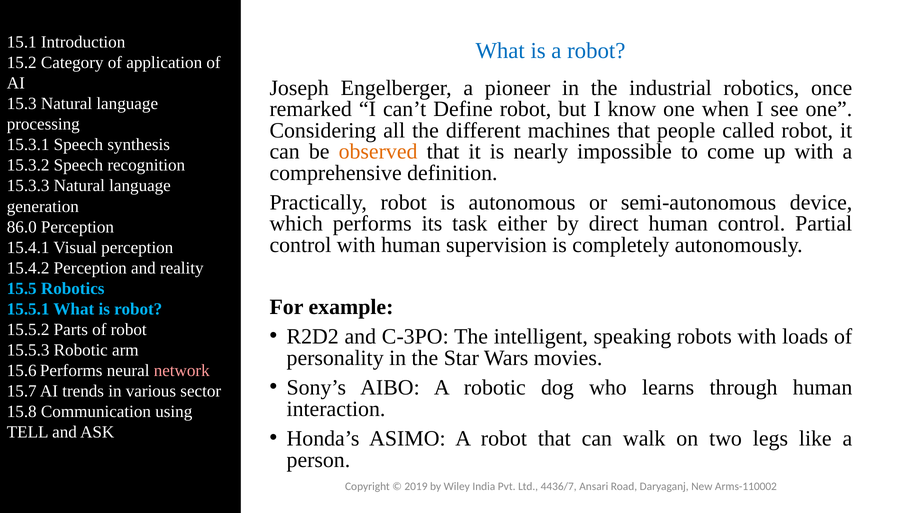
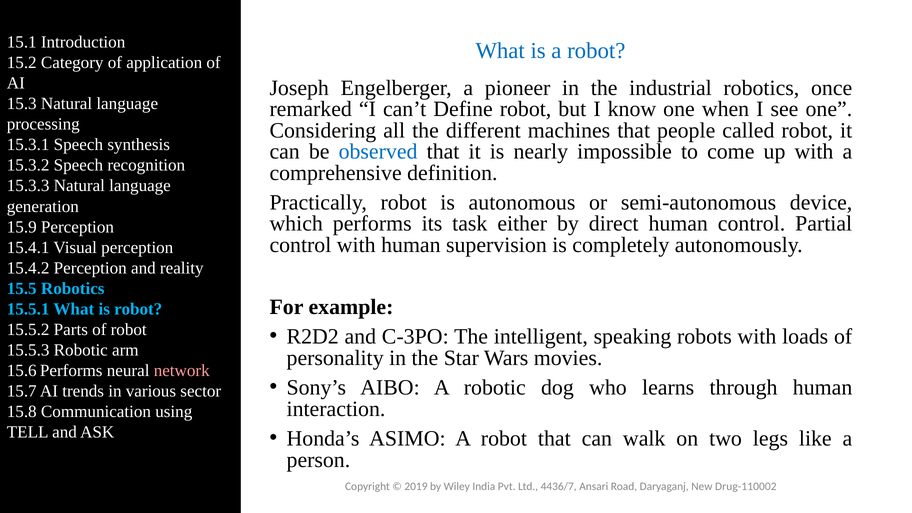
observed colour: orange -> blue
86.0: 86.0 -> 15.9
Arms-110002: Arms-110002 -> Drug-110002
